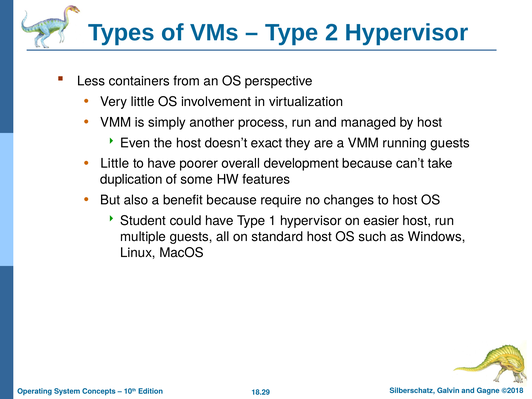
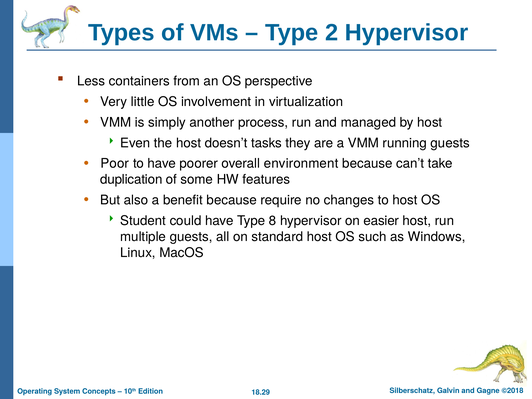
exact: exact -> tasks
Little at (115, 164): Little -> Poor
development: development -> environment
1: 1 -> 8
